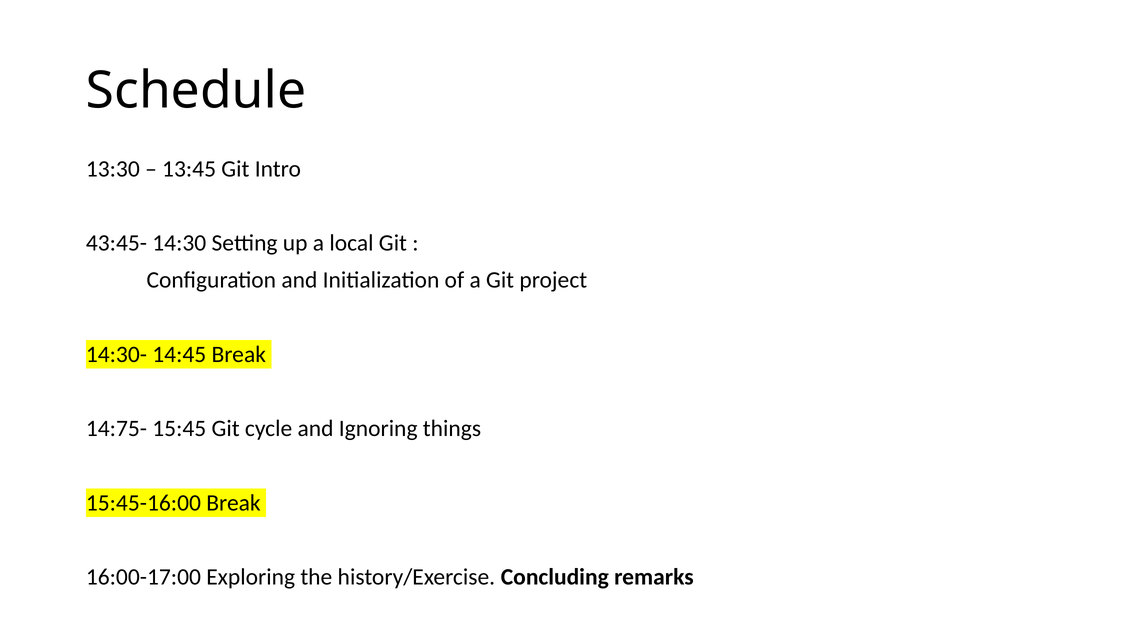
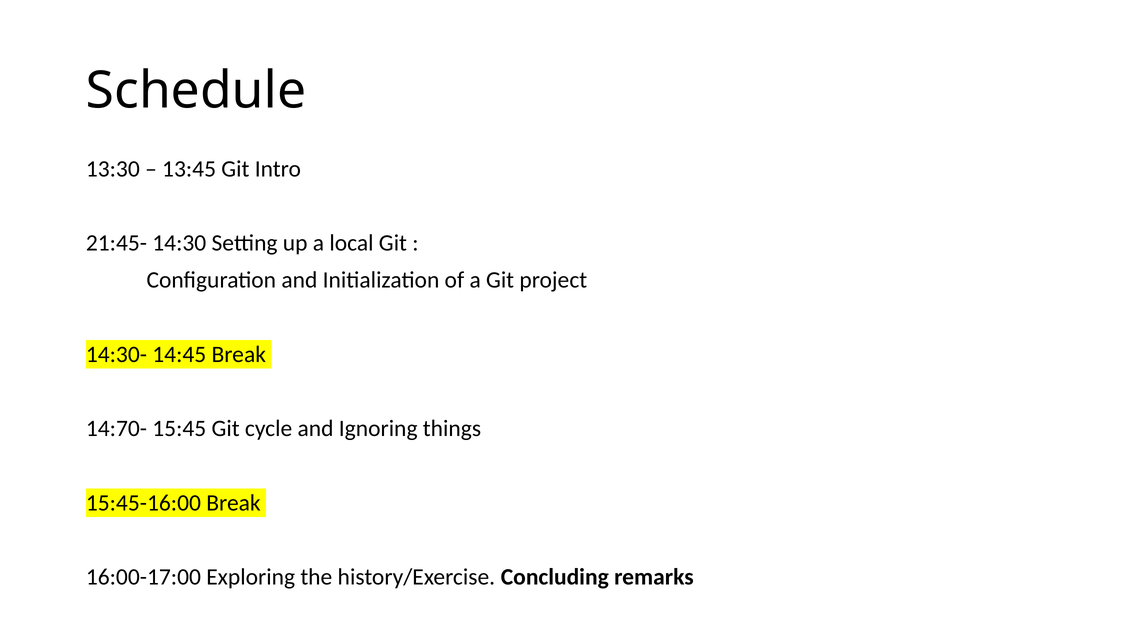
43:45-: 43:45- -> 21:45-
14:75-: 14:75- -> 14:70-
